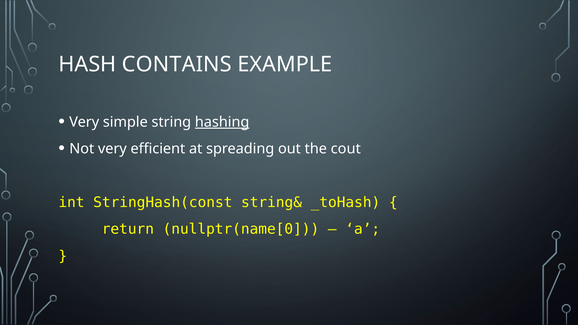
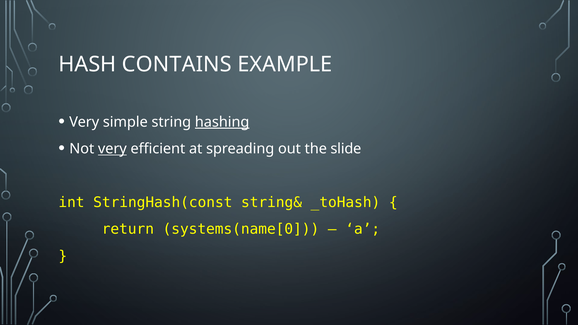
very at (112, 149) underline: none -> present
cout: cout -> slide
nullptr(name[0: nullptr(name[0 -> systems(name[0
